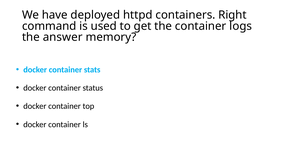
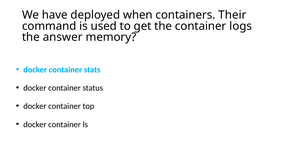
httpd: httpd -> when
Right: Right -> Their
